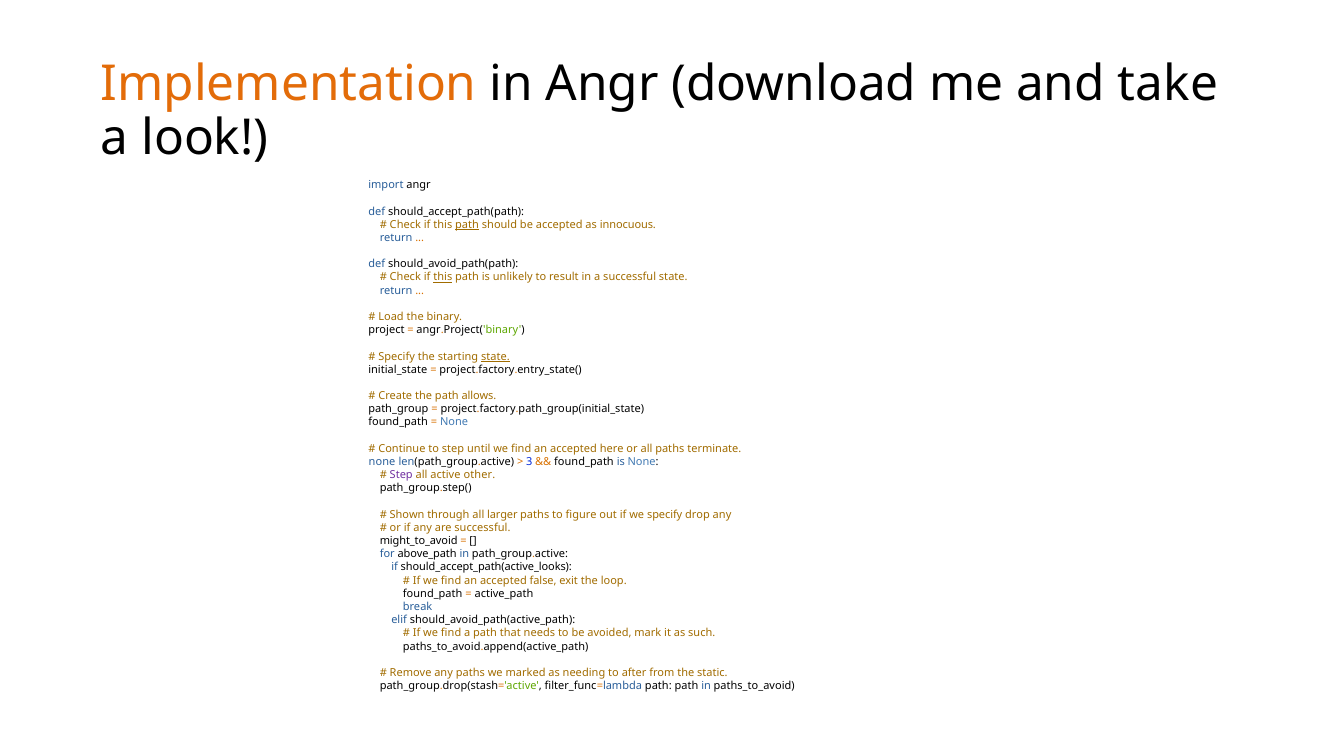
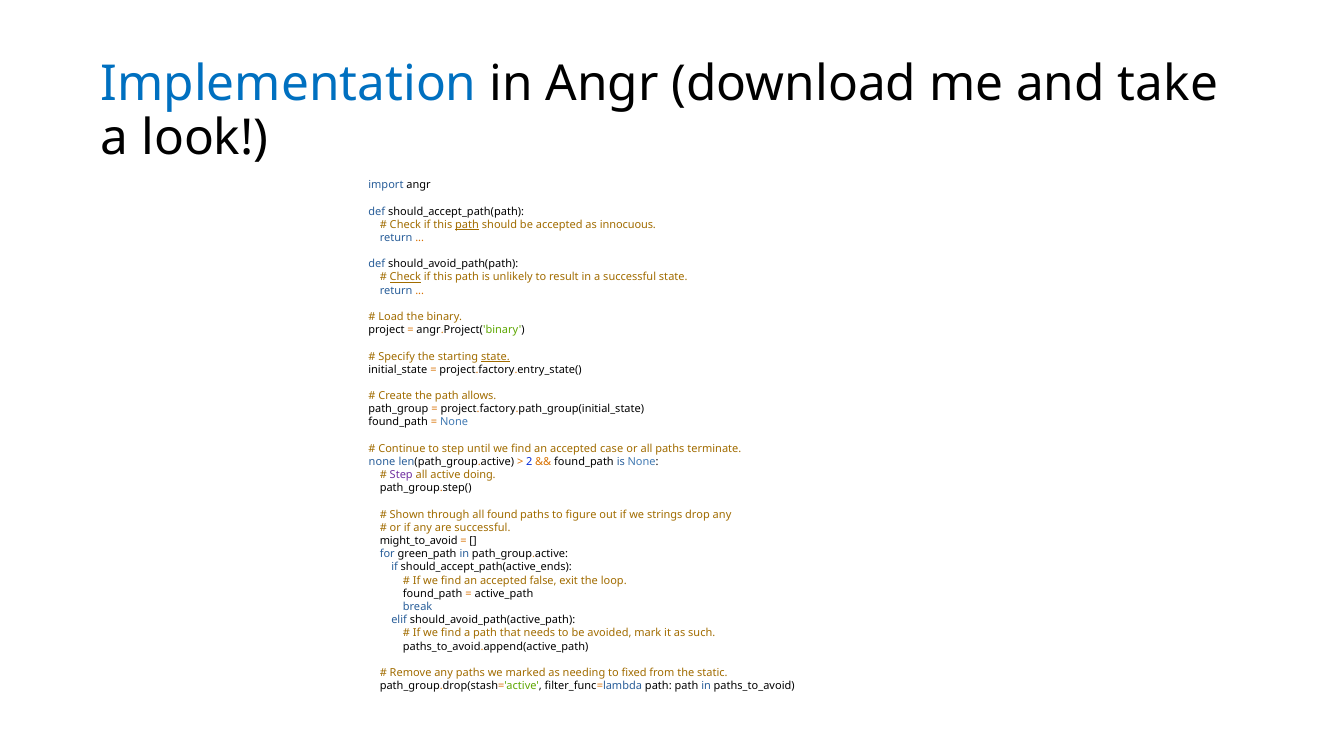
Implementation colour: orange -> blue
Check at (405, 277) underline: none -> present
this at (443, 277) underline: present -> none
here: here -> case
3: 3 -> 2
other: other -> doing
larger: larger -> found
we specify: specify -> strings
above_path: above_path -> green_path
should_accept_path(active_looks: should_accept_path(active_looks -> should_accept_path(active_ends
after: after -> fixed
